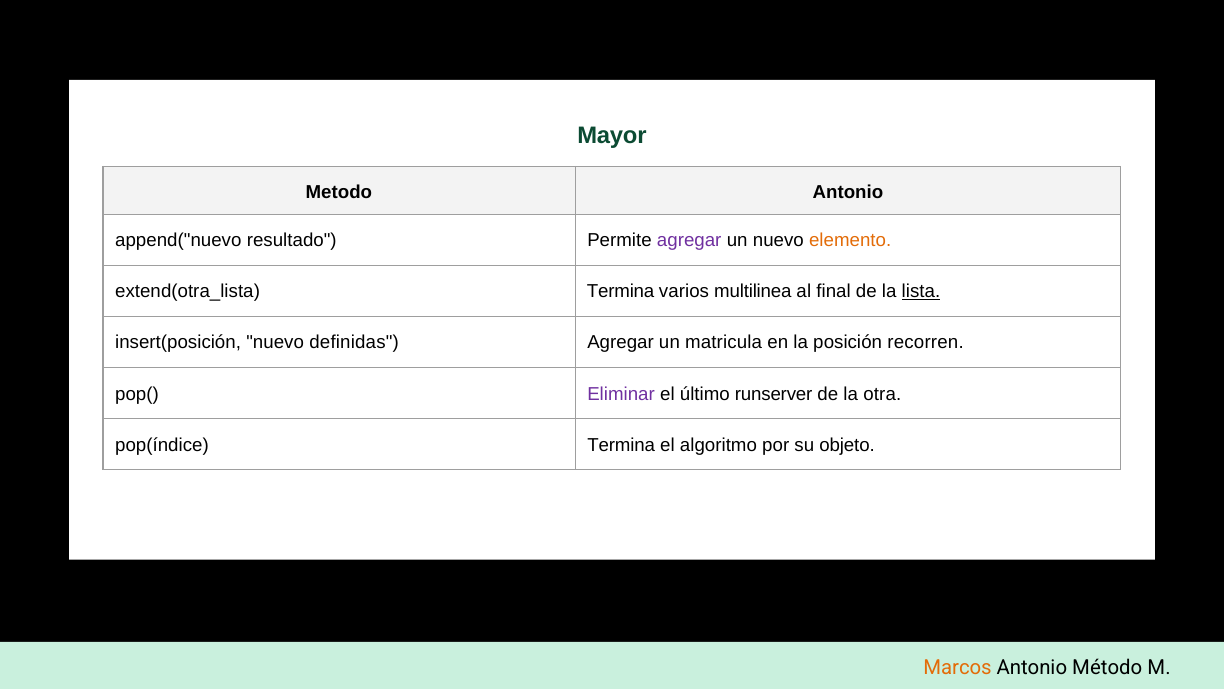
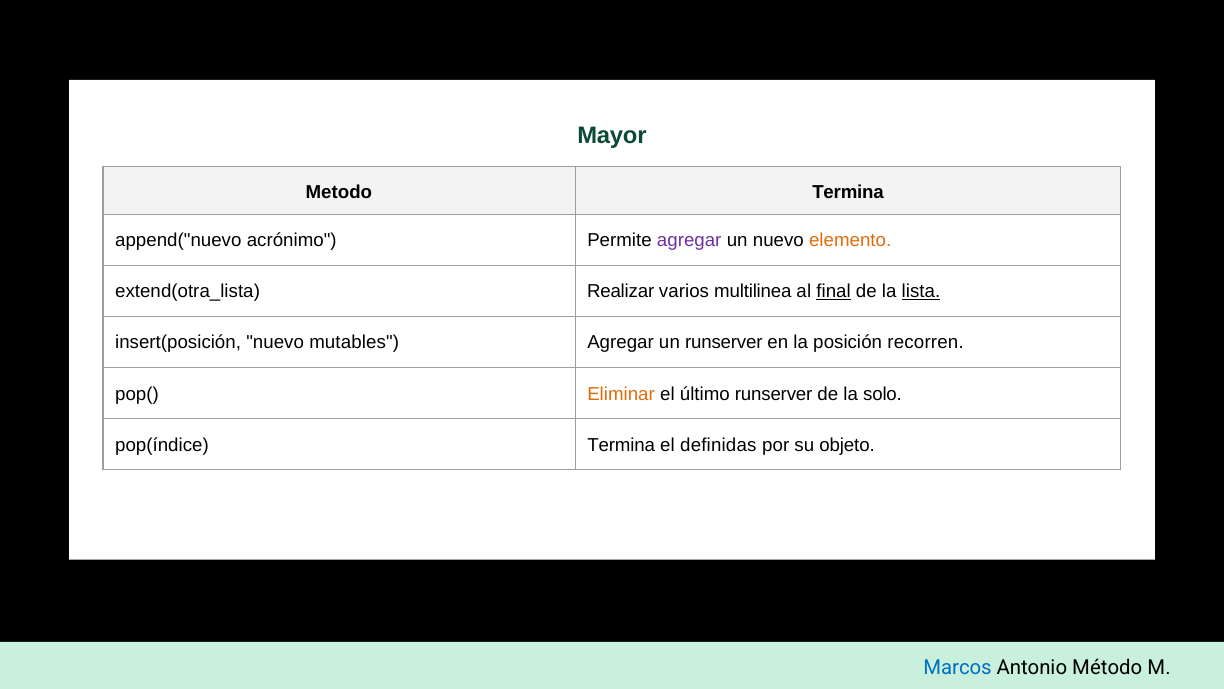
Metodo Antonio: Antonio -> Termina
resultado: resultado -> acrónimo
Termina at (621, 292): Termina -> Realizar
final underline: none -> present
definidas: definidas -> mutables
un matricula: matricula -> runserver
Eliminar colour: purple -> orange
otra: otra -> solo
algoritmo: algoritmo -> definidas
Marcos colour: orange -> blue
